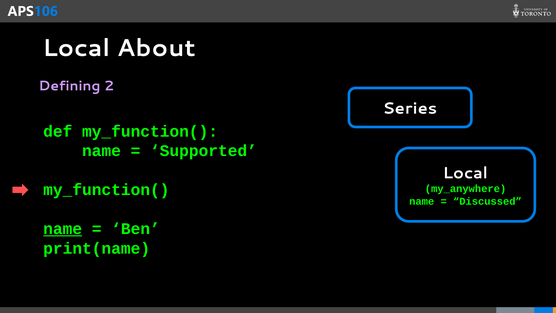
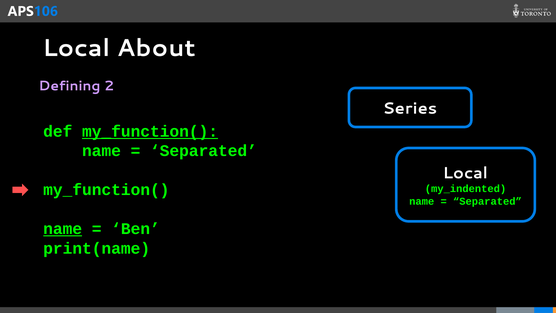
my_function( at (150, 131) underline: none -> present
Supported at (203, 151): Supported -> Separated
my_anywhere: my_anywhere -> my_indented
Discussed at (487, 201): Discussed -> Separated
